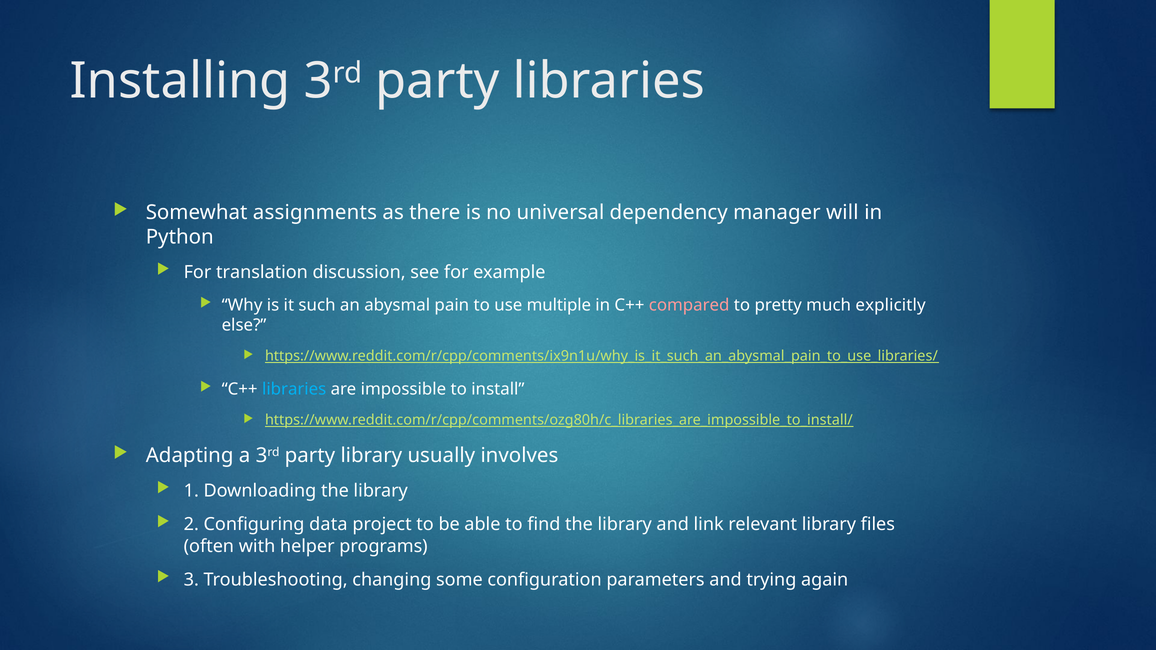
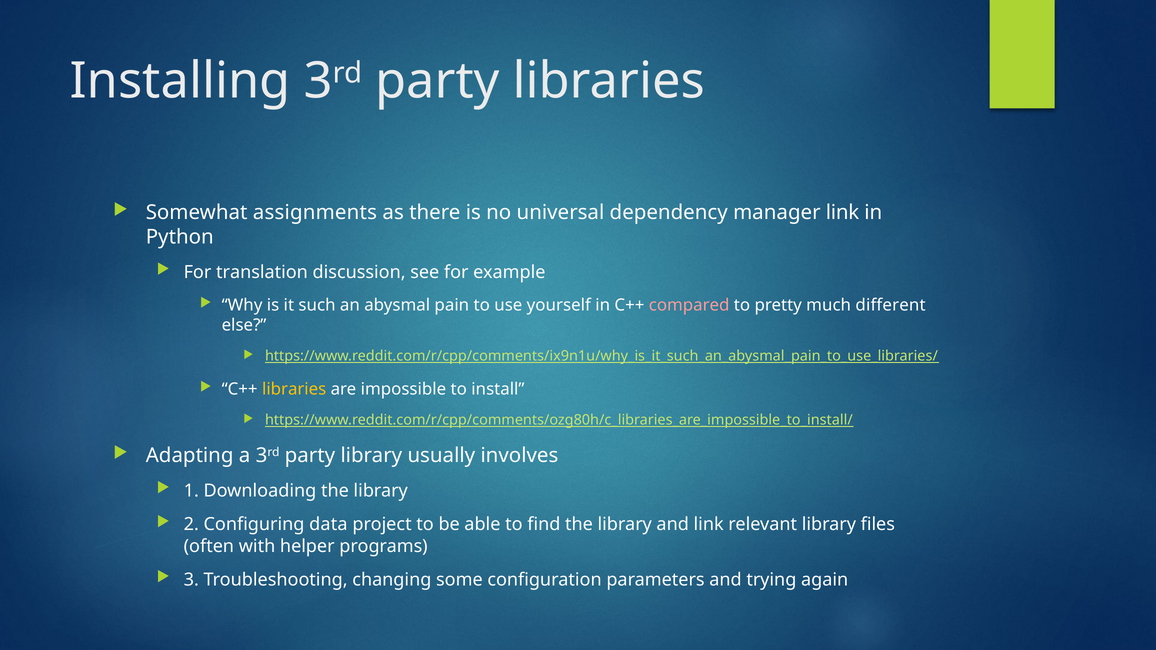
manager will: will -> link
multiple: multiple -> yourself
explicitly: explicitly -> different
libraries at (294, 389) colour: light blue -> yellow
